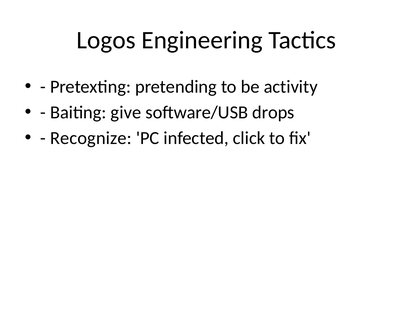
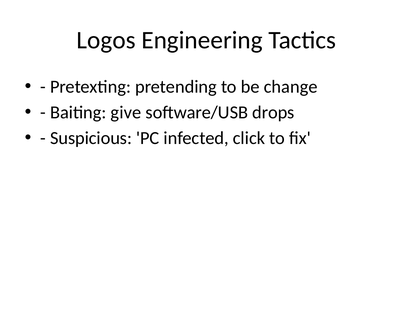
activity: activity -> change
Recognize: Recognize -> Suspicious
